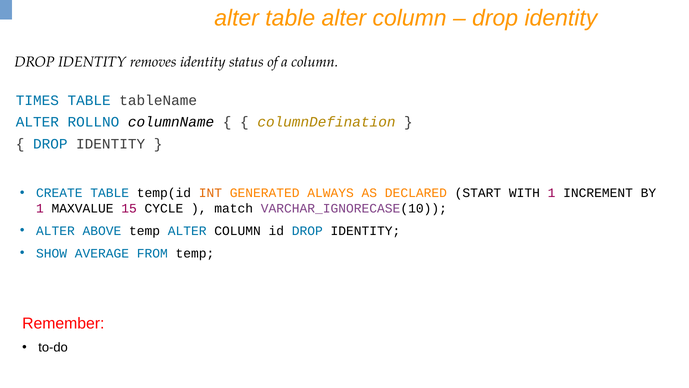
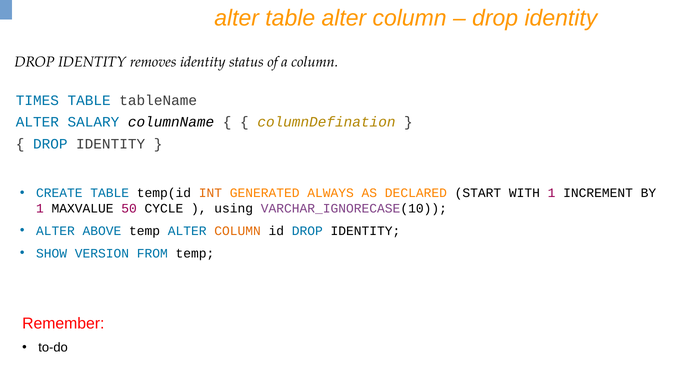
ROLLNO: ROLLNO -> SALARY
15: 15 -> 50
match: match -> using
COLUMN at (238, 231) colour: black -> orange
AVERAGE: AVERAGE -> VERSION
